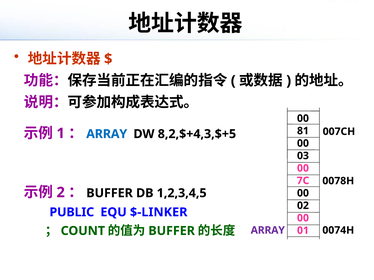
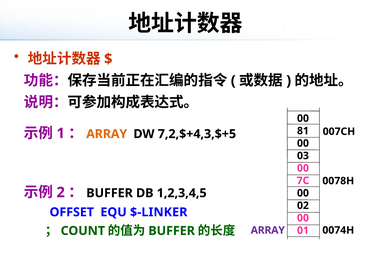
ARRAY at (107, 134) colour: blue -> orange
8,2,$+4,3,$+5: 8,2,$+4,3,$+5 -> 7,2,$+4,3,$+5
PUBLIC: PUBLIC -> OFFSET
